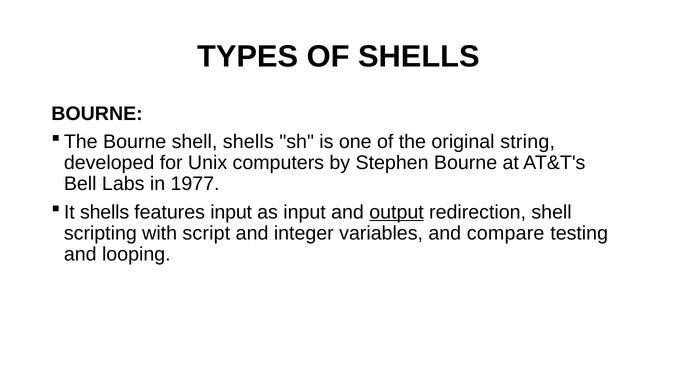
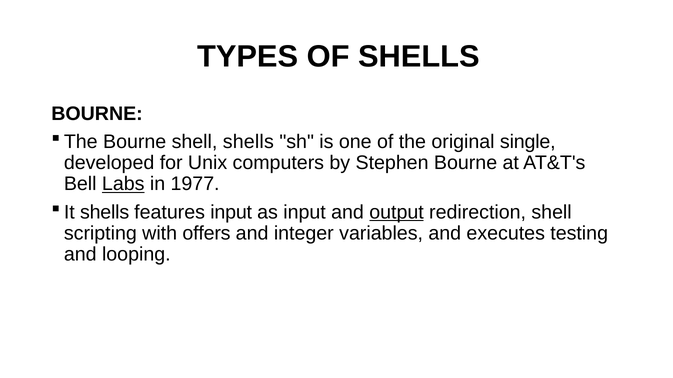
string: string -> single
Labs underline: none -> present
script: script -> offers
compare: compare -> executes
